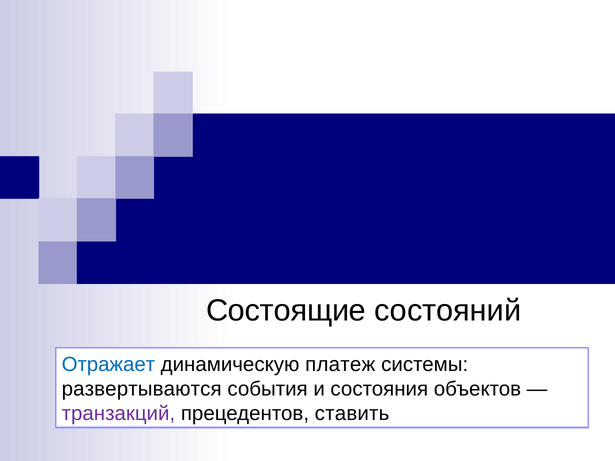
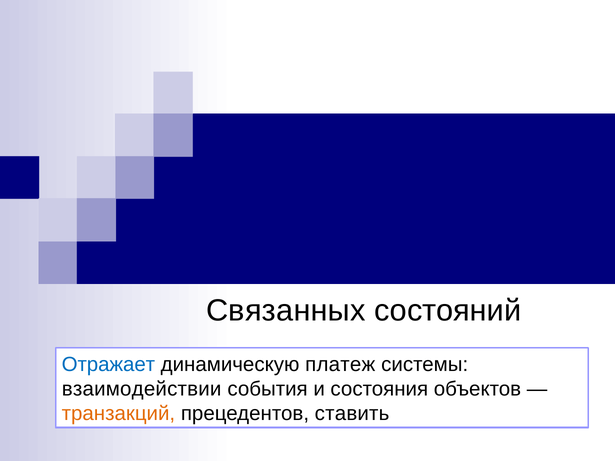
Состоящие: Состоящие -> Связанных
развертываются: развертываются -> взаимодействии
транзакций colour: purple -> orange
